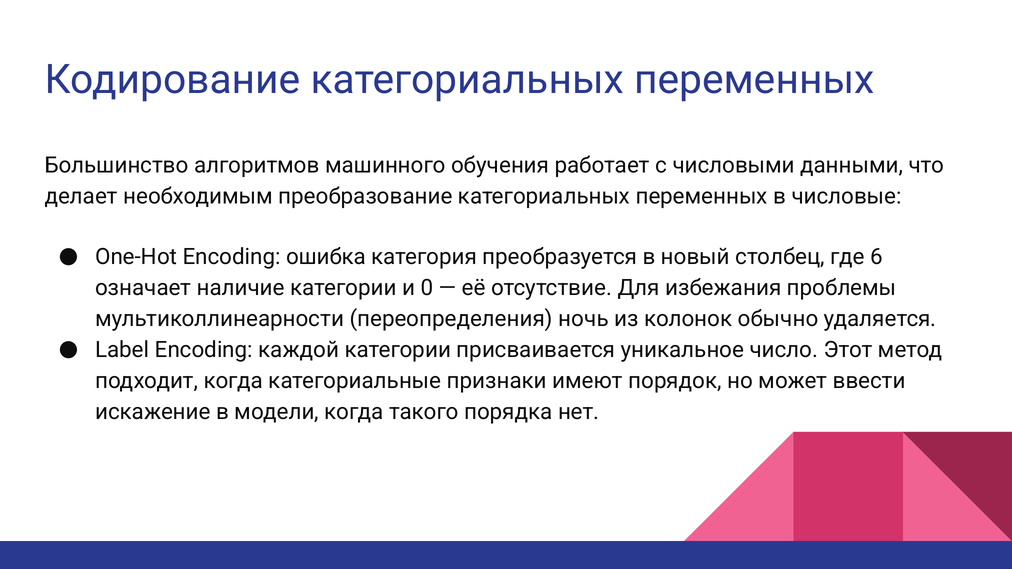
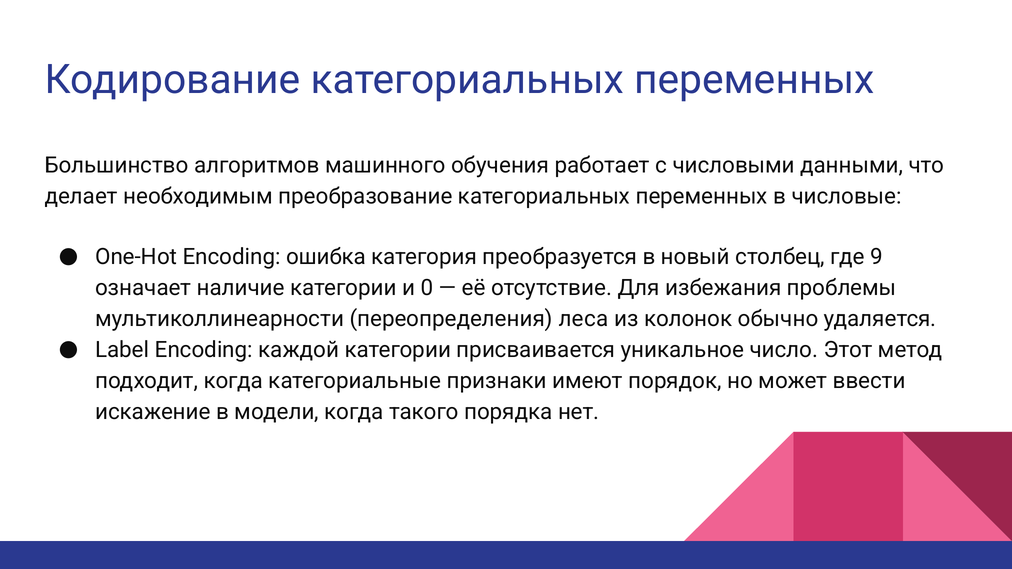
6: 6 -> 9
ночь: ночь -> леса
